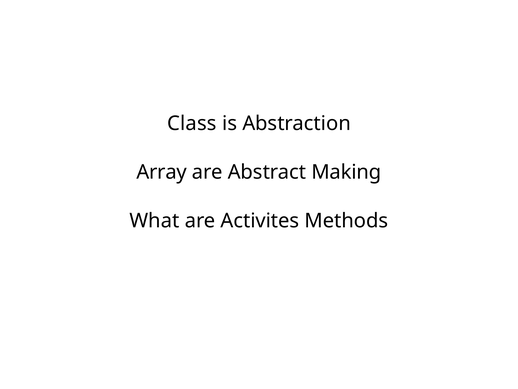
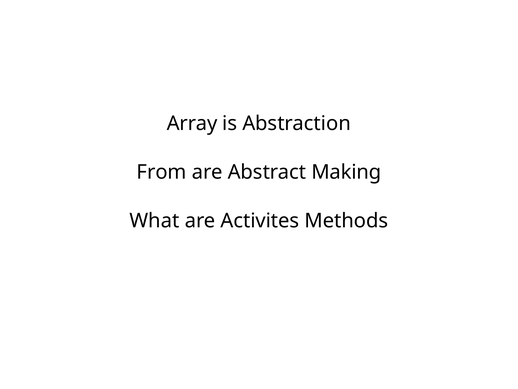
Class: Class -> Array
Array: Array -> From
